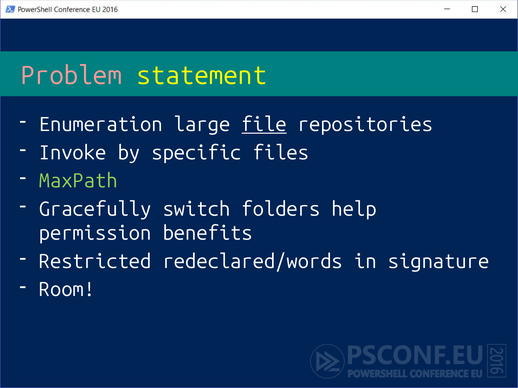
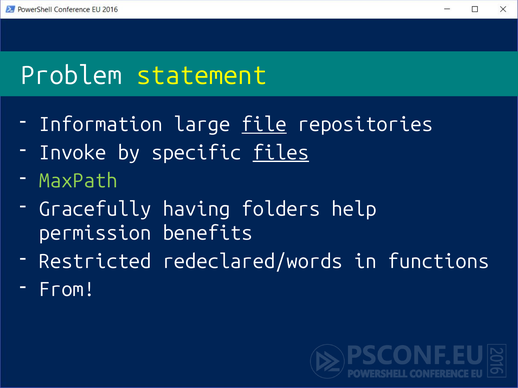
Problem colour: pink -> white
Enumeration: Enumeration -> Information
files underline: none -> present
switch: switch -> having
signature: signature -> functions
Room: Room -> From
